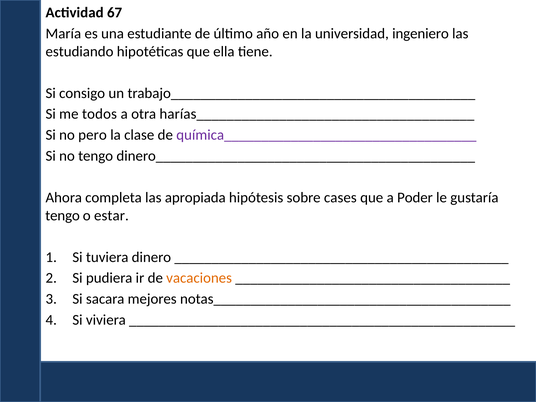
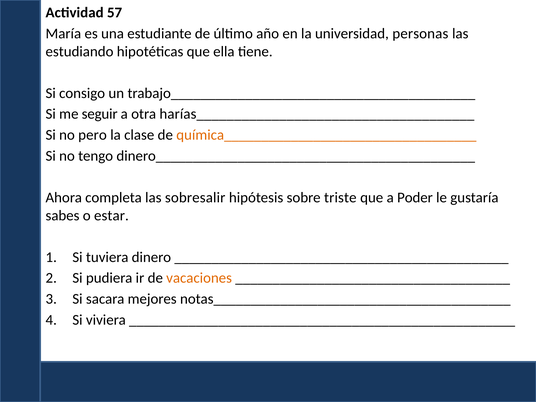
67: 67 -> 57
ingeniero: ingeniero -> personas
todos: todos -> seguir
química__________________________________ colour: purple -> orange
apropiada: apropiada -> sobresalir
cases: cases -> triste
tengo at (63, 215): tengo -> sabes
